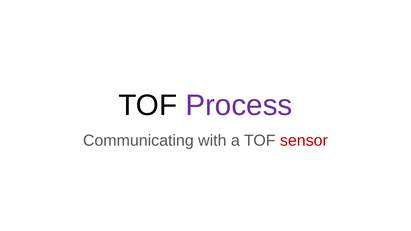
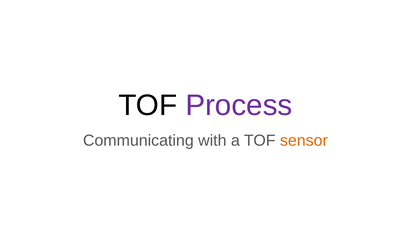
sensor colour: red -> orange
